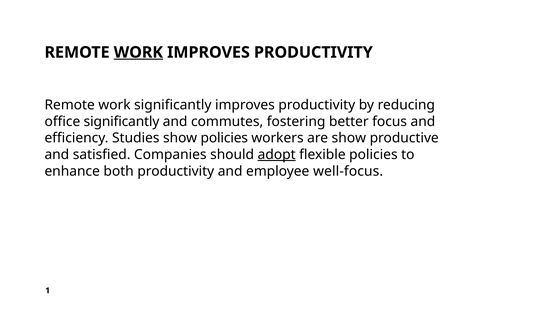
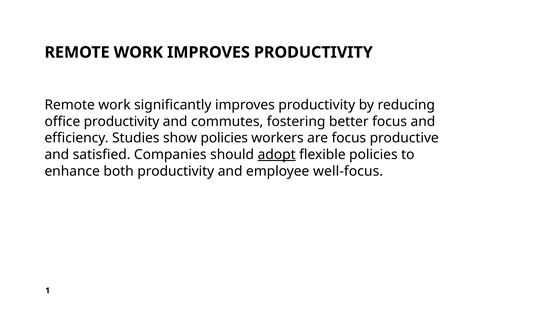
WORK at (138, 52) underline: present -> none
office significantly: significantly -> productivity
are show: show -> focus
